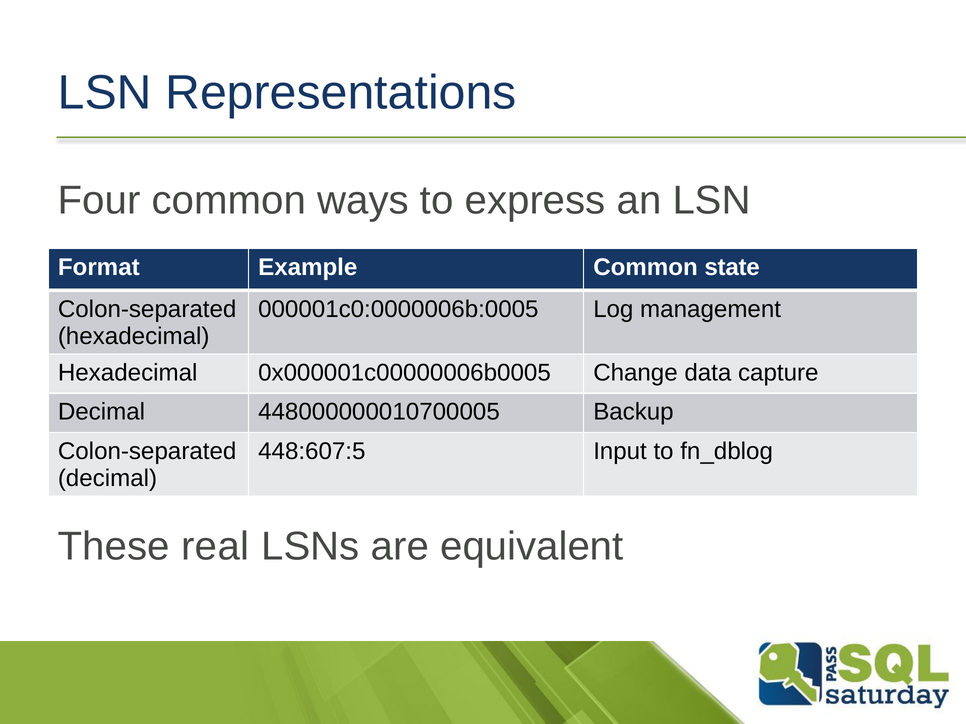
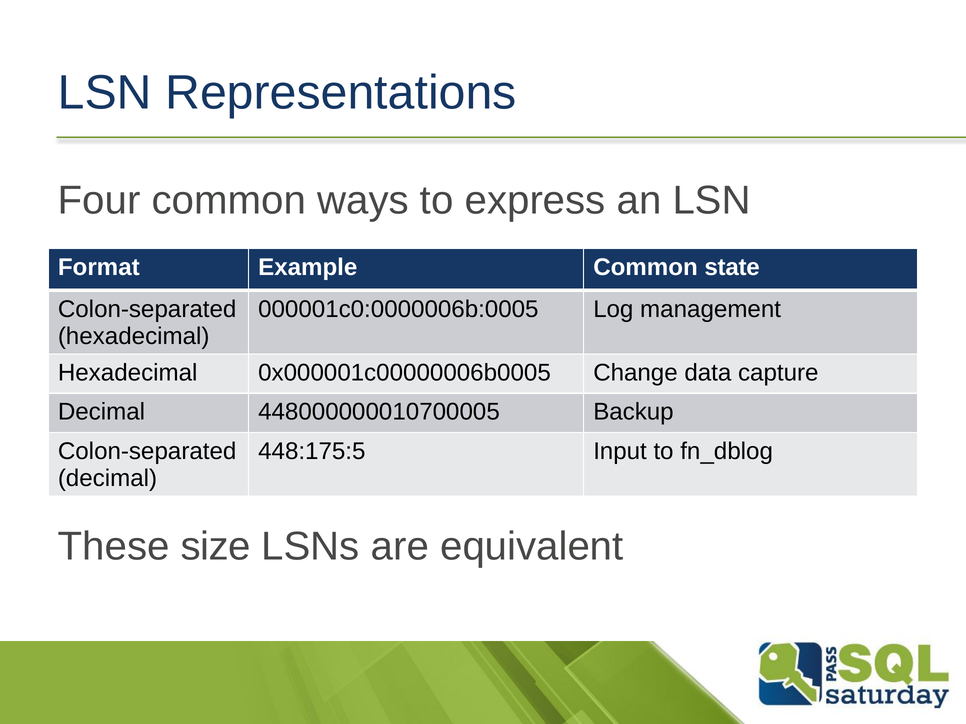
448:607:5: 448:607:5 -> 448:175:5
real: real -> size
